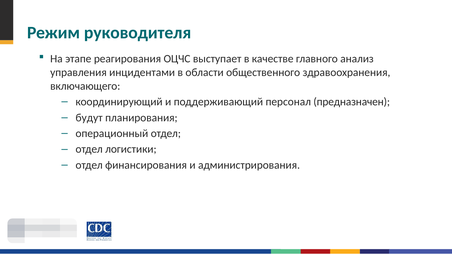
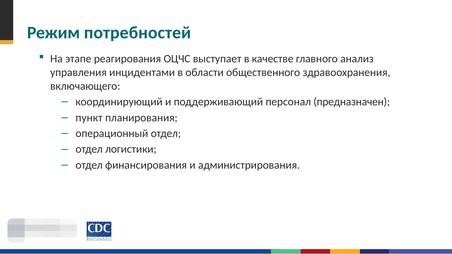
руководителя: руководителя -> потребностей
будут: будут -> пункт
